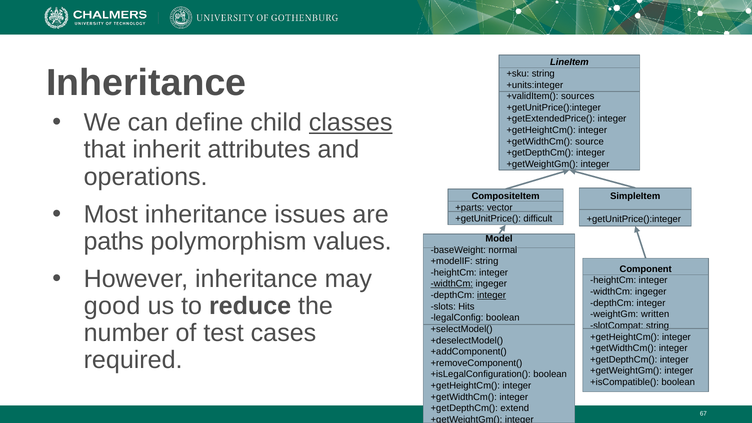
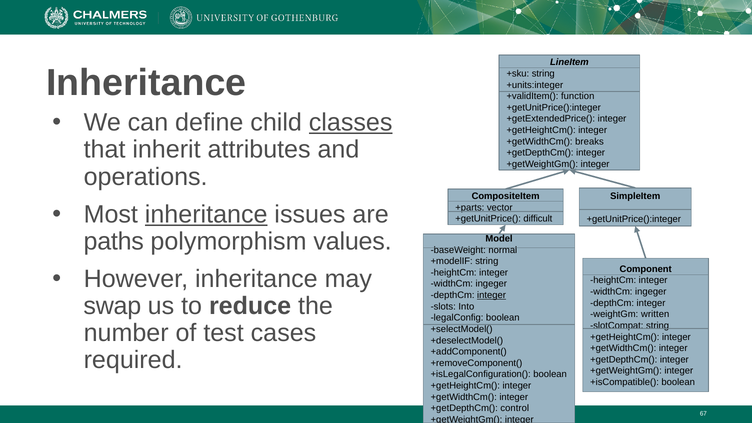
sources: sources -> function
source: source -> breaks
inheritance at (206, 214) underline: none -> present
widthCm at (452, 284) underline: present -> none
good: good -> swap
Hits: Hits -> Into
extend: extend -> control
